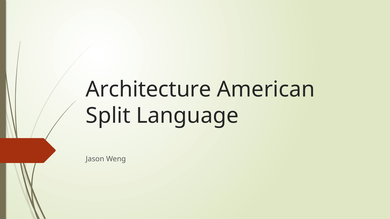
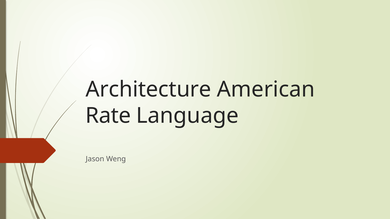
Split: Split -> Rate
